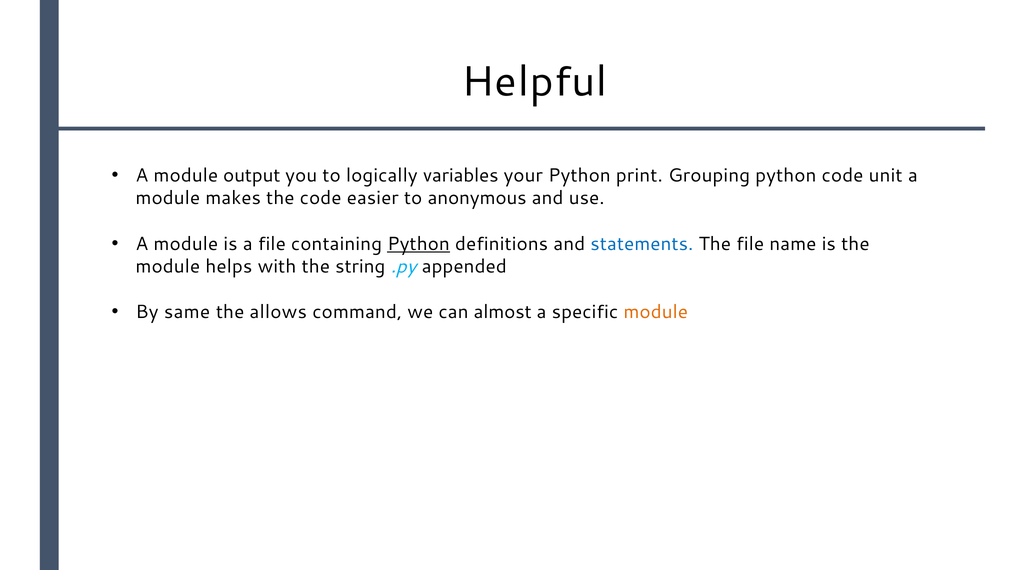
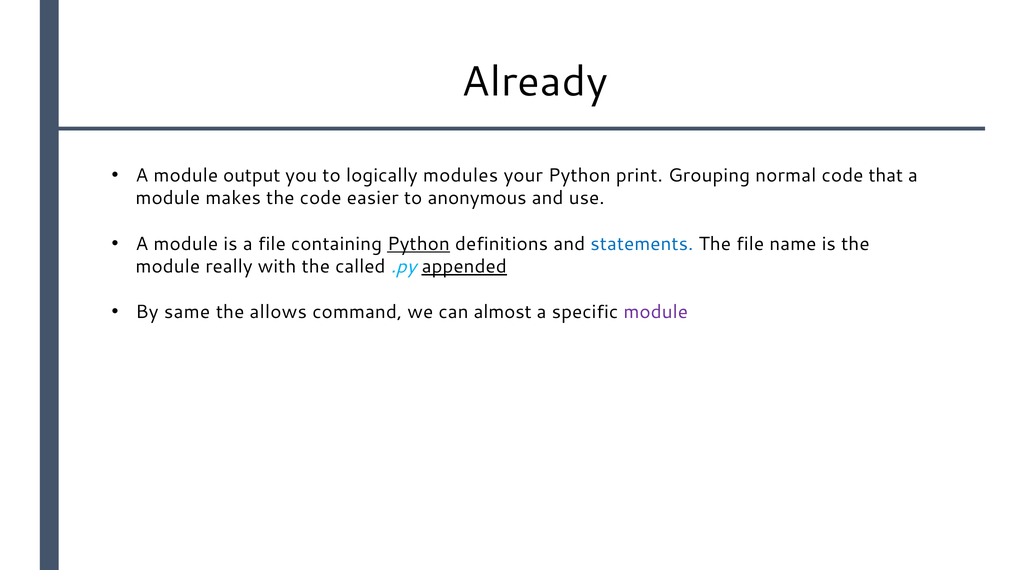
Helpful: Helpful -> Already
variables: variables -> modules
Grouping python: python -> normal
unit: unit -> that
helps: helps -> really
string: string -> called
appended underline: none -> present
module at (656, 312) colour: orange -> purple
